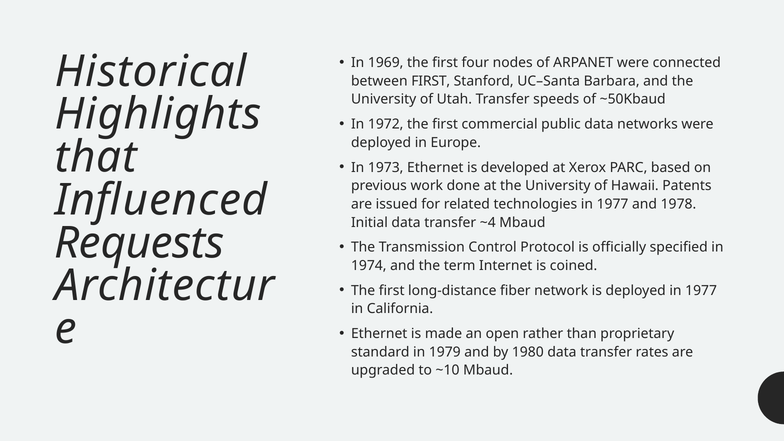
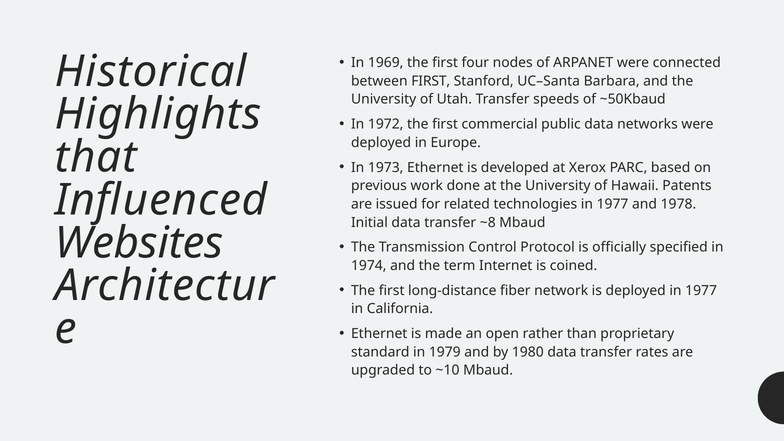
~4: ~4 -> ~8
Requests: Requests -> Websites
